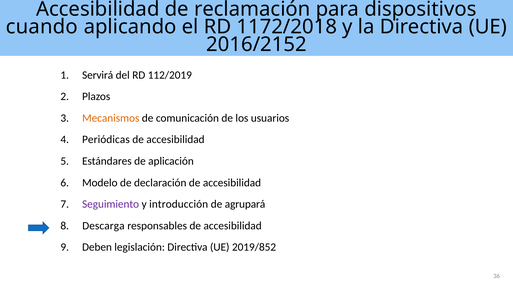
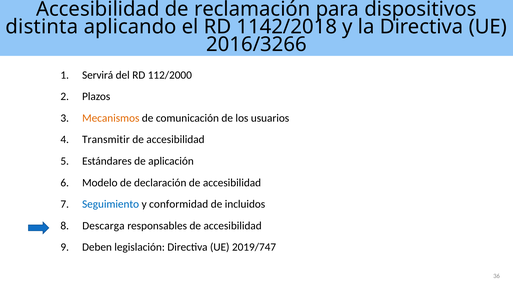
cuando: cuando -> distinta
1172/2018: 1172/2018 -> 1142/2018
2016/2152: 2016/2152 -> 2016/3266
112/2019: 112/2019 -> 112/2000
Periódicas: Periódicas -> Transmitir
Seguimiento colour: purple -> blue
introducción: introducción -> conformidad
agrupará: agrupará -> incluidos
2019/852: 2019/852 -> 2019/747
